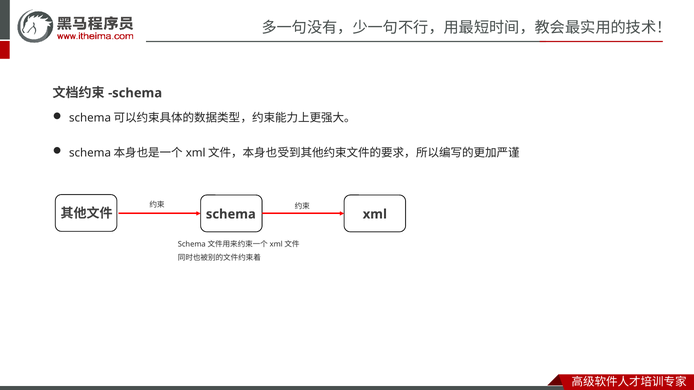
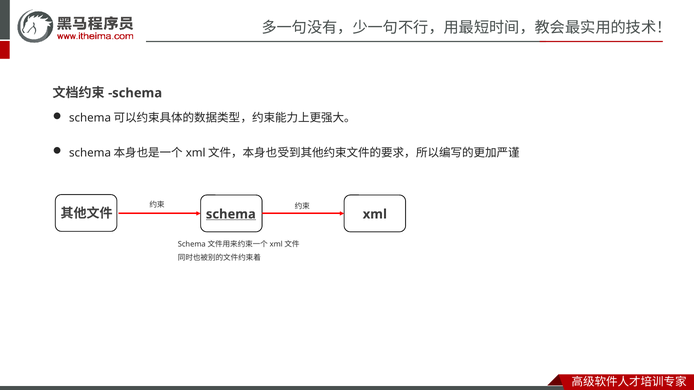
schema at (231, 214) underline: none -> present
